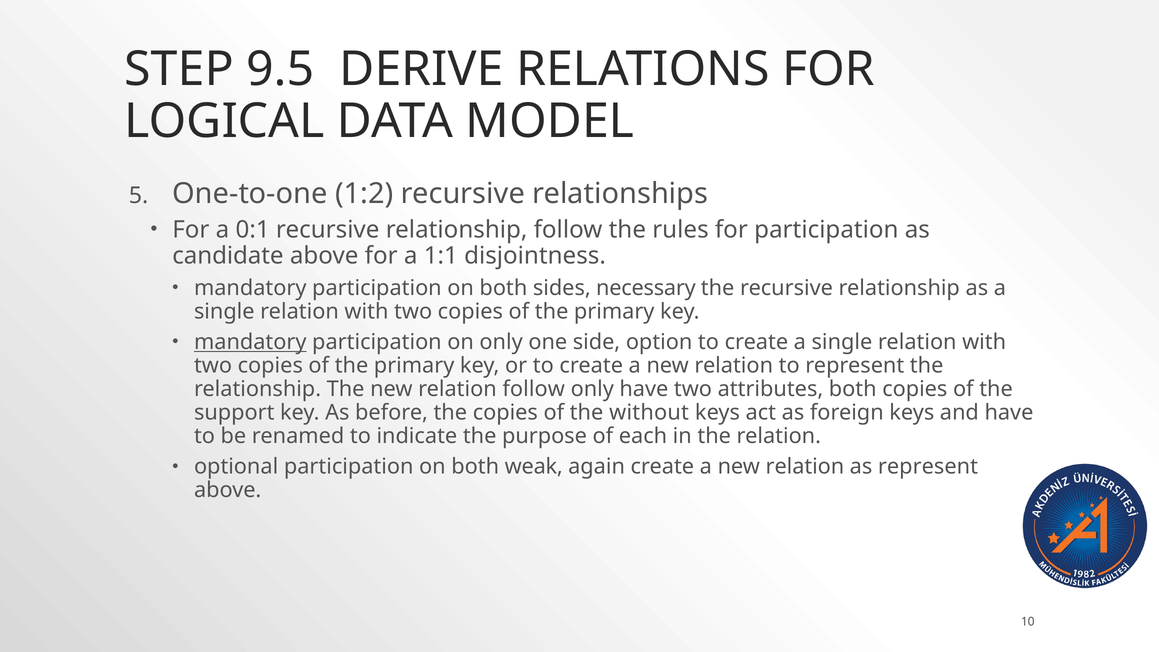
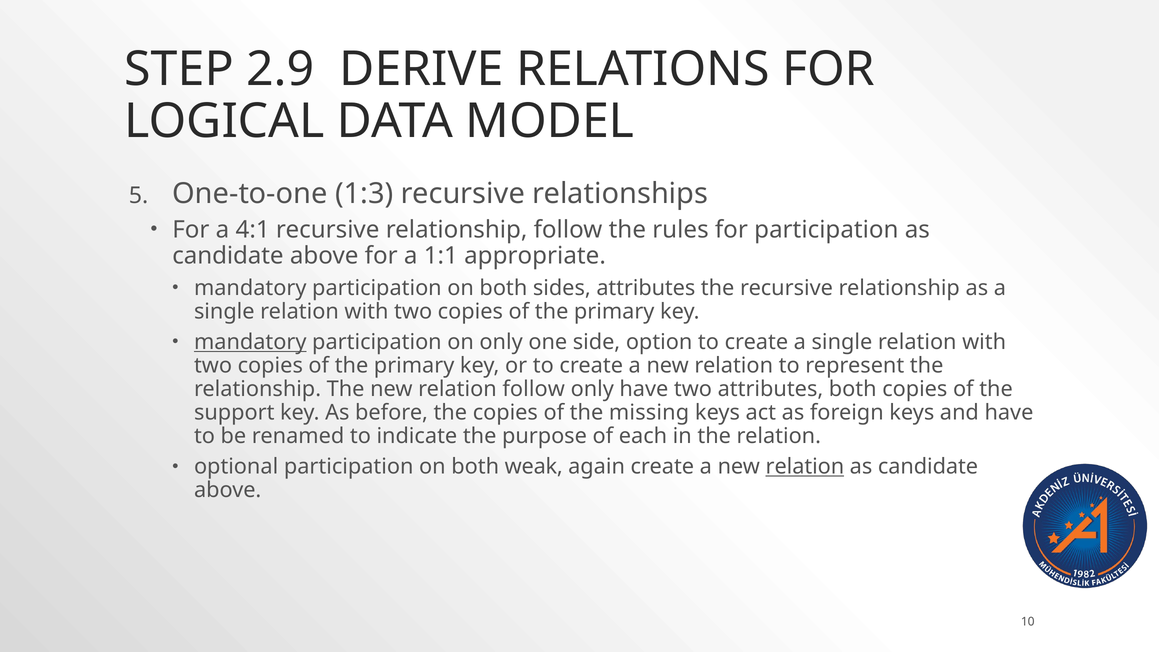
9.5: 9.5 -> 2.9
1:2: 1:2 -> 1:3
0:1: 0:1 -> 4:1
disjointness: disjointness -> appropriate
sides necessary: necessary -> attributes
without: without -> missing
relation at (805, 467) underline: none -> present
represent at (928, 467): represent -> candidate
